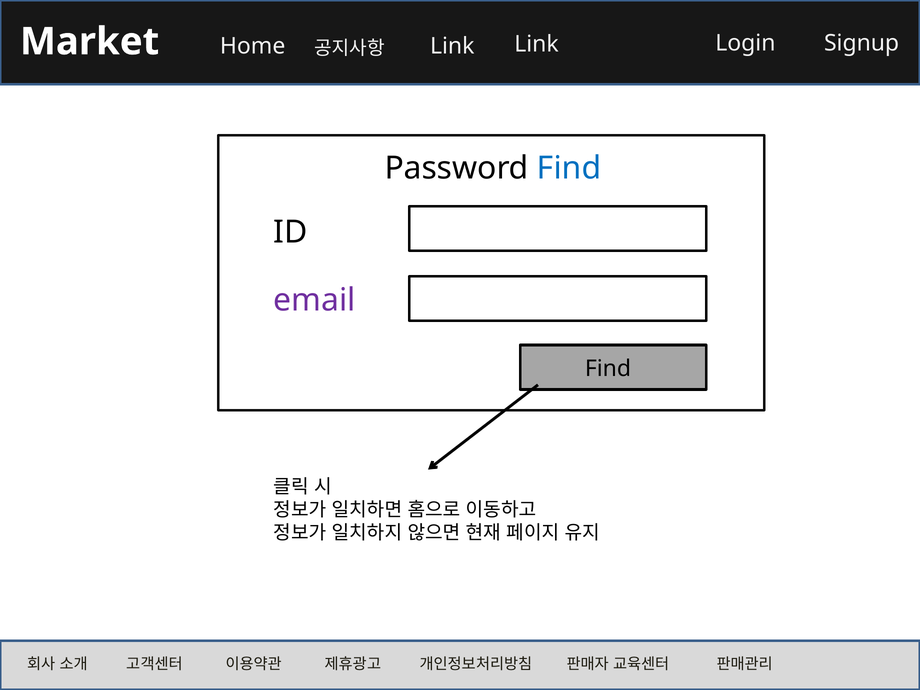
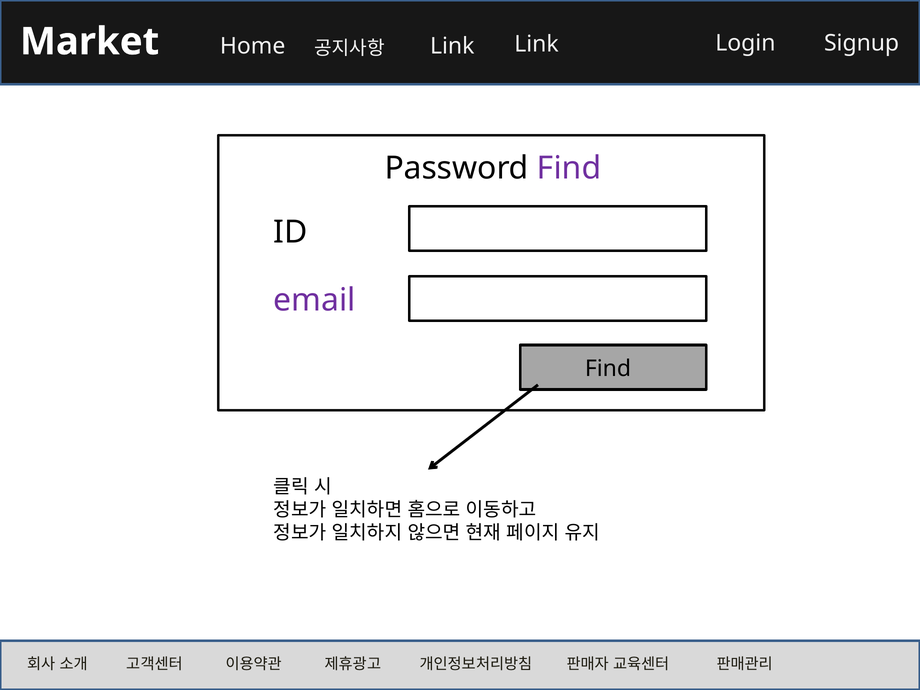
Find at (569, 168) colour: blue -> purple
